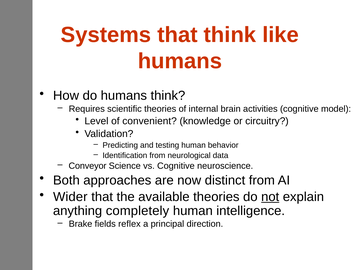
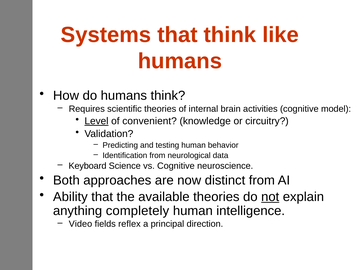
Level underline: none -> present
Conveyor: Conveyor -> Keyboard
Wider: Wider -> Ability
Brake: Brake -> Video
